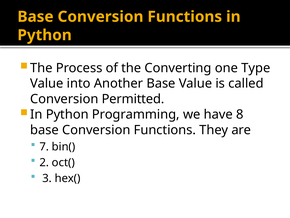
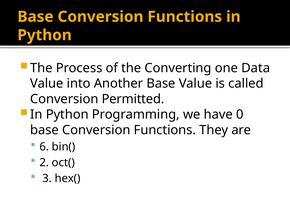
Type: Type -> Data
8: 8 -> 0
7: 7 -> 6
